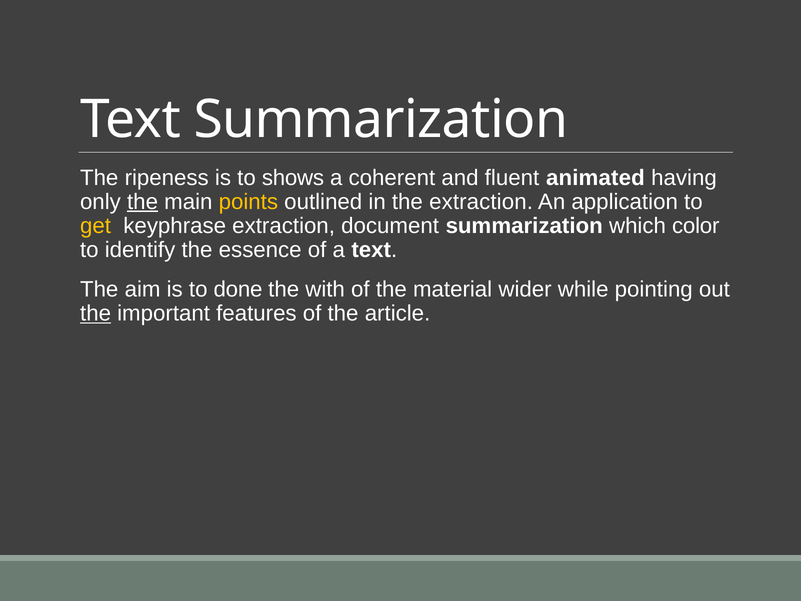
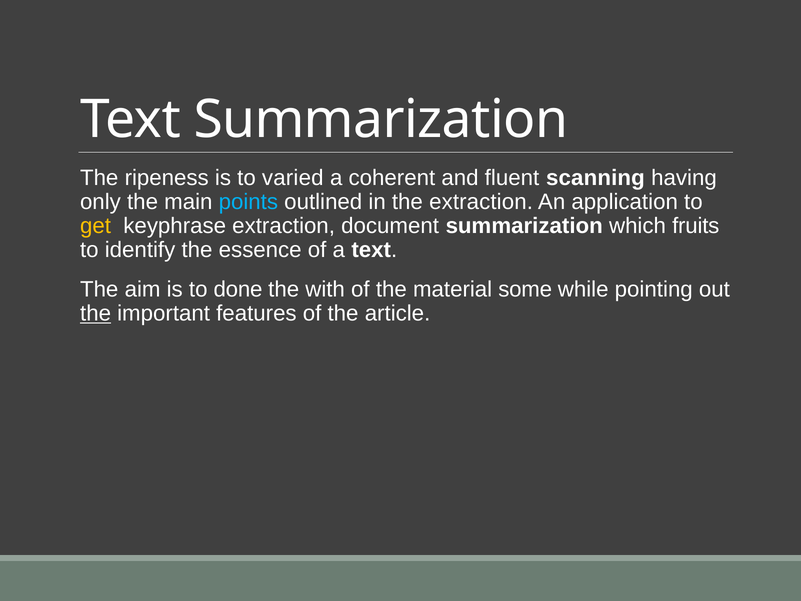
shows: shows -> varied
animated: animated -> scanning
the at (143, 202) underline: present -> none
points colour: yellow -> light blue
color: color -> fruits
wider: wider -> some
